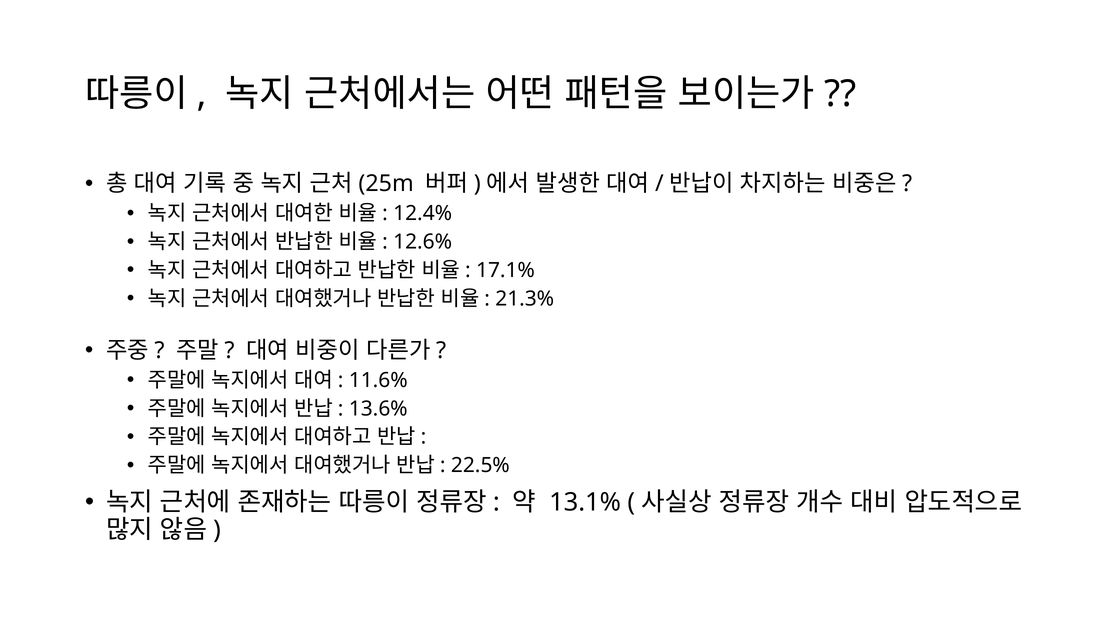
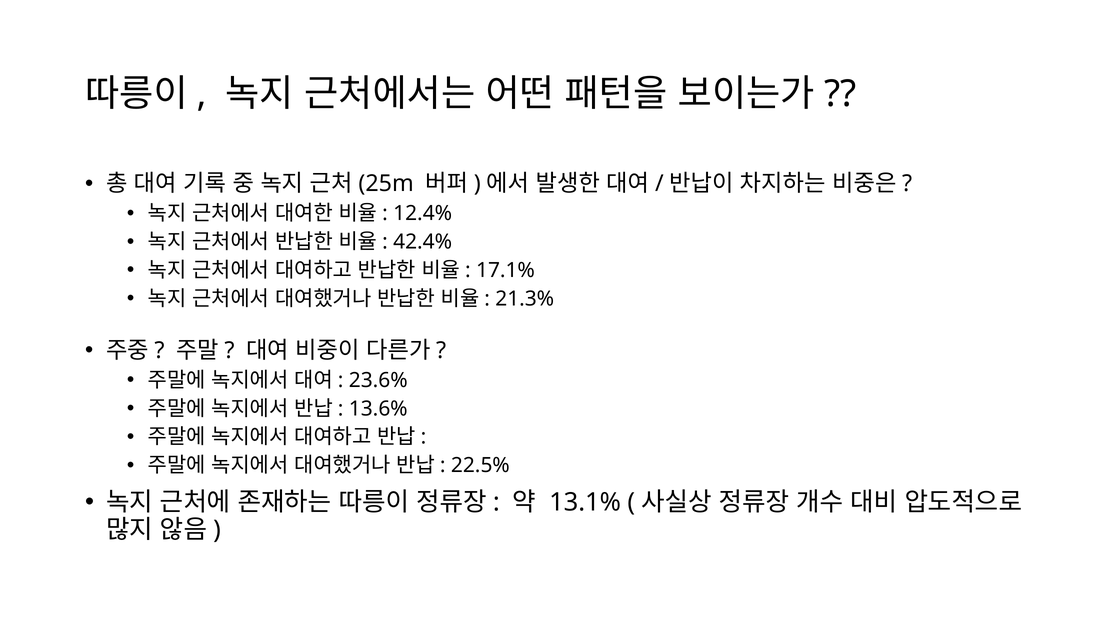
12.6%: 12.6% -> 42.4%
11.6%: 11.6% -> 23.6%
